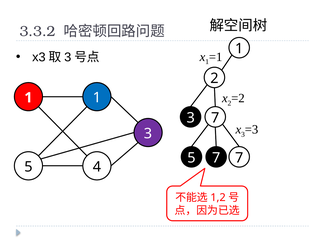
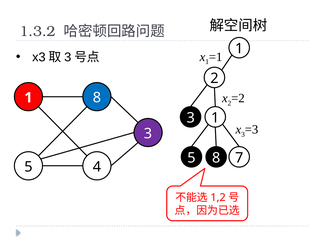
3.3.2: 3.3.2 -> 1.3.2
1 1: 1 -> 8
3 7: 7 -> 1
5 7: 7 -> 8
